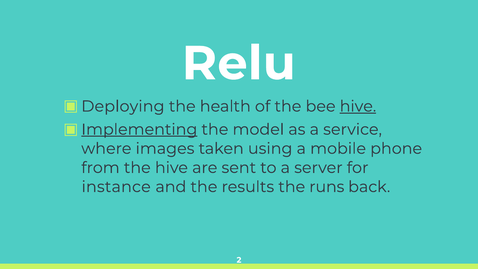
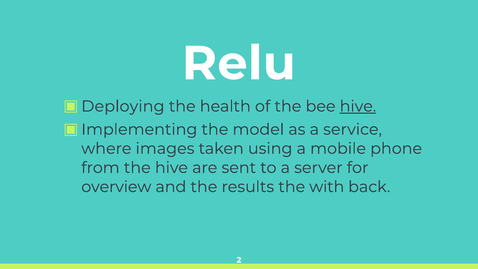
Implementing underline: present -> none
instance: instance -> overview
runs: runs -> with
